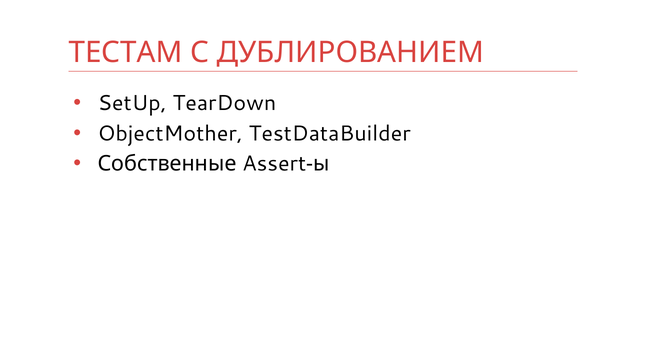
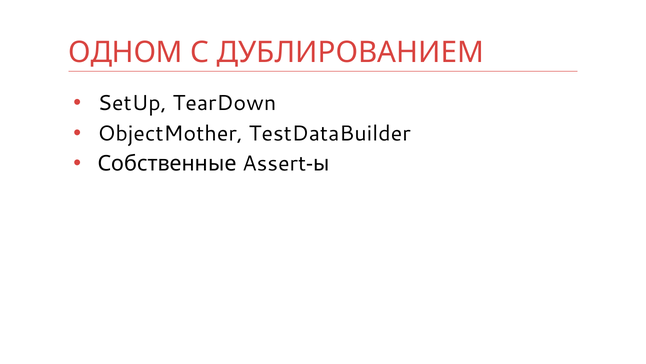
ТЕСТАМ: ТЕСТАМ -> ОДНОМ
